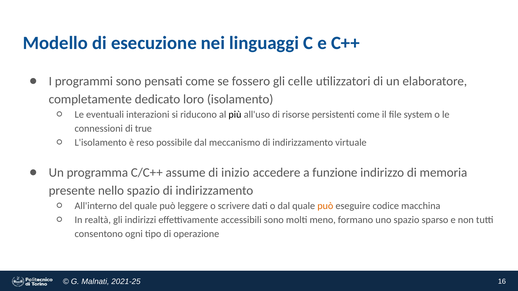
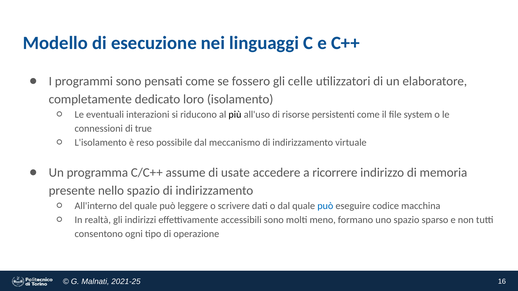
inizio: inizio -> usate
funzione: funzione -> ricorrere
può at (325, 206) colour: orange -> blue
